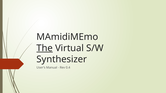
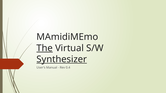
Synthesizer underline: none -> present
